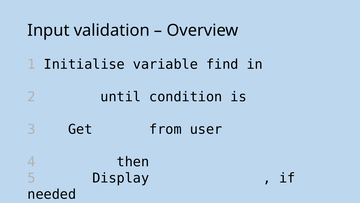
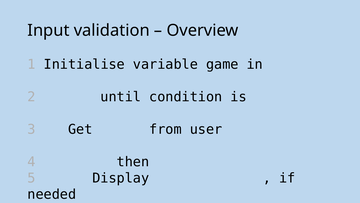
find: find -> game
